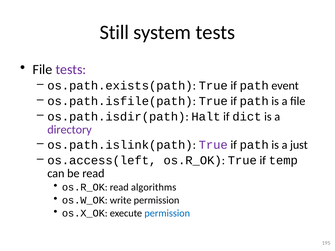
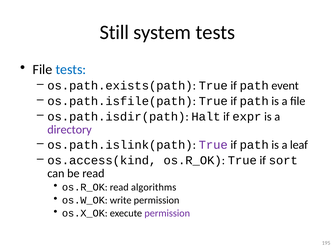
tests at (71, 70) colour: purple -> blue
dict: dict -> expr
just: just -> leaf
os.access(left: os.access(left -> os.access(kind
temp: temp -> sort
permission at (167, 213) colour: blue -> purple
